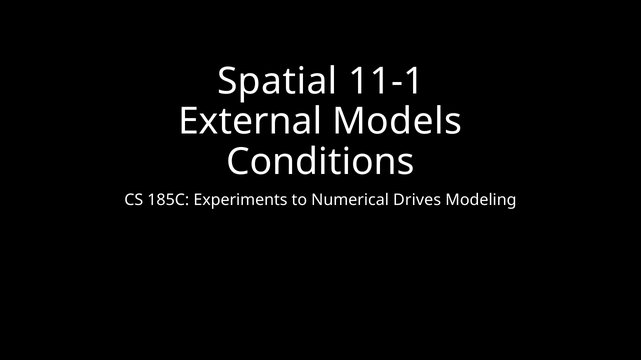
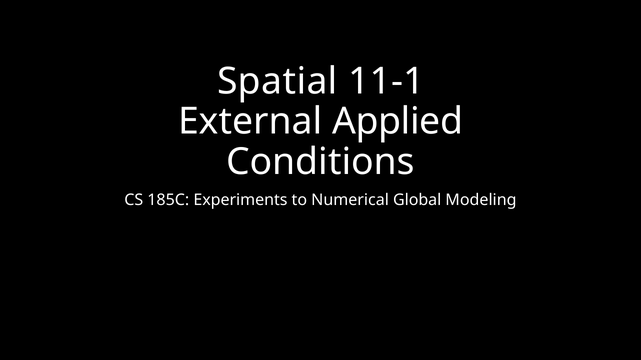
Models: Models -> Applied
Drives: Drives -> Global
